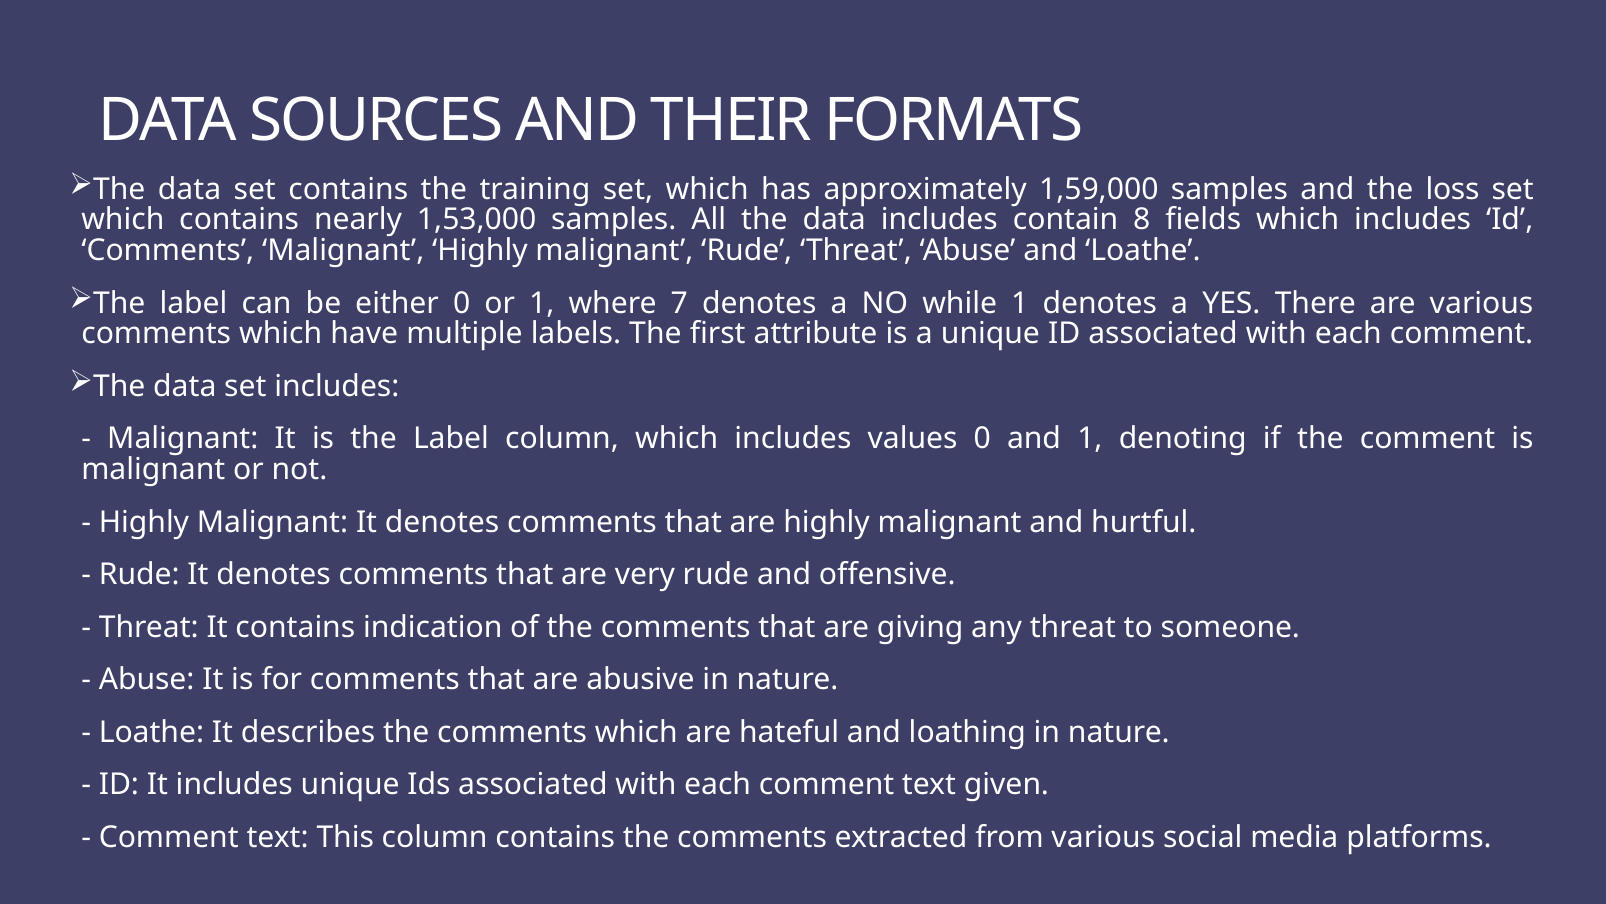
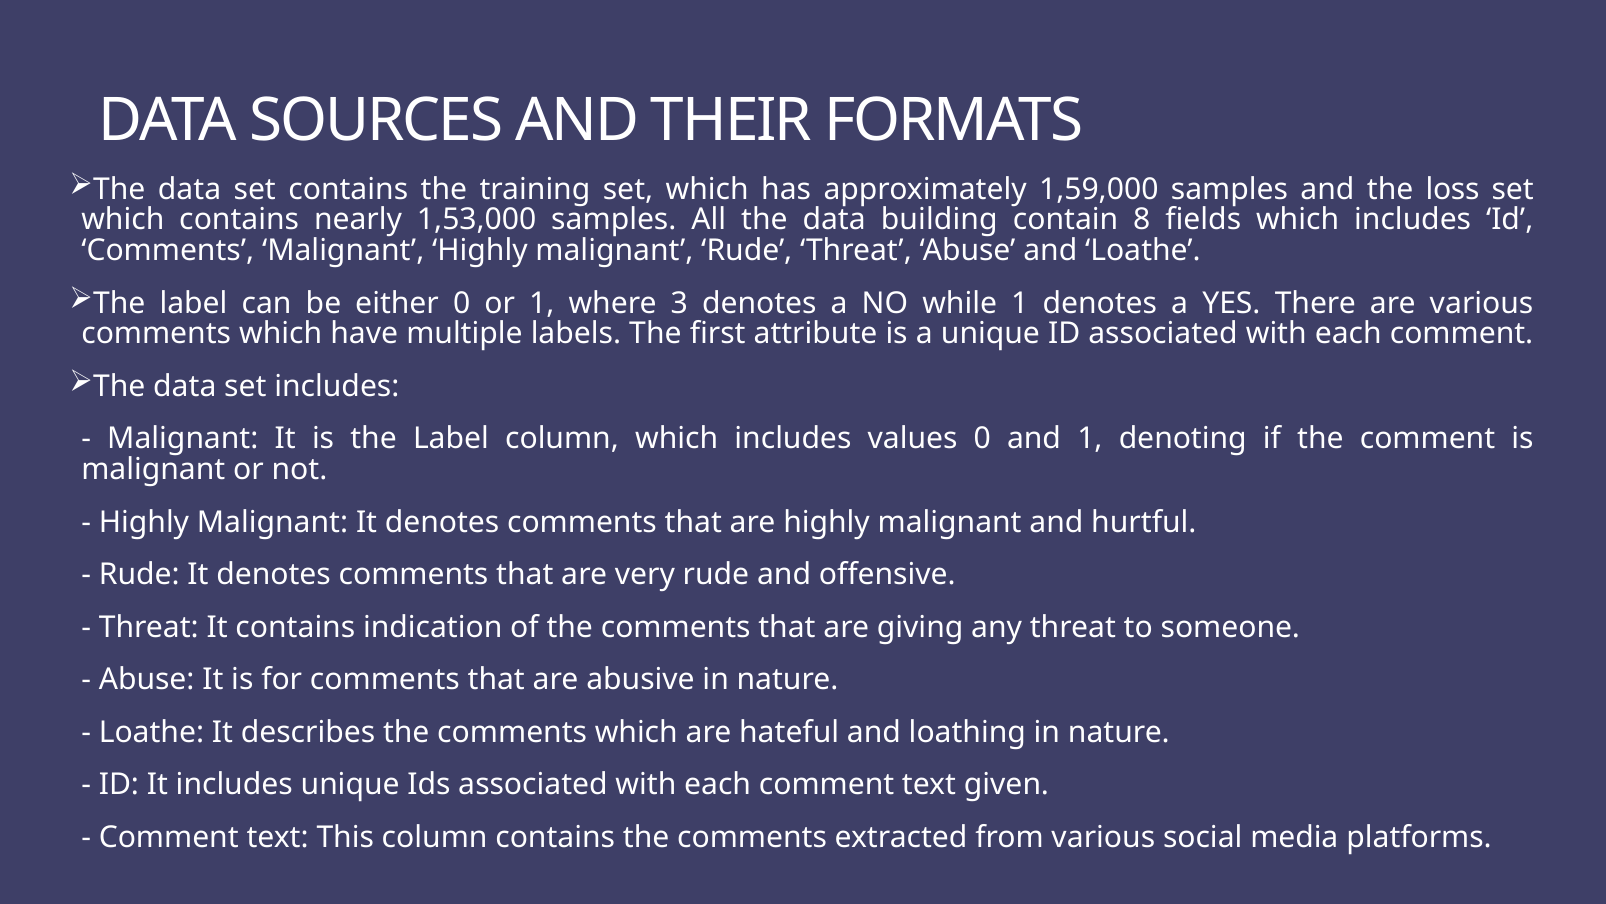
data includes: includes -> building
7: 7 -> 3
